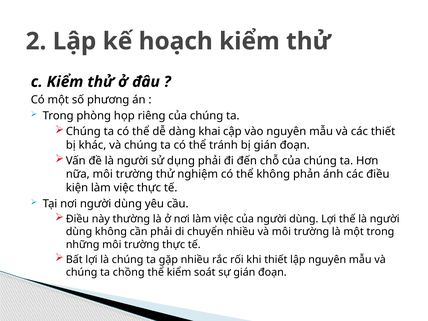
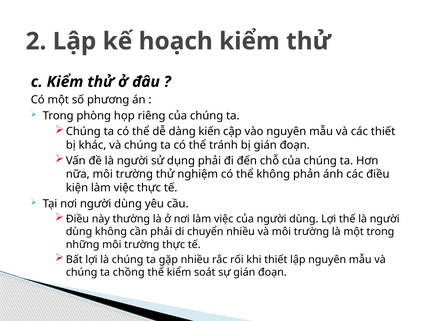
khai: khai -> kiến
